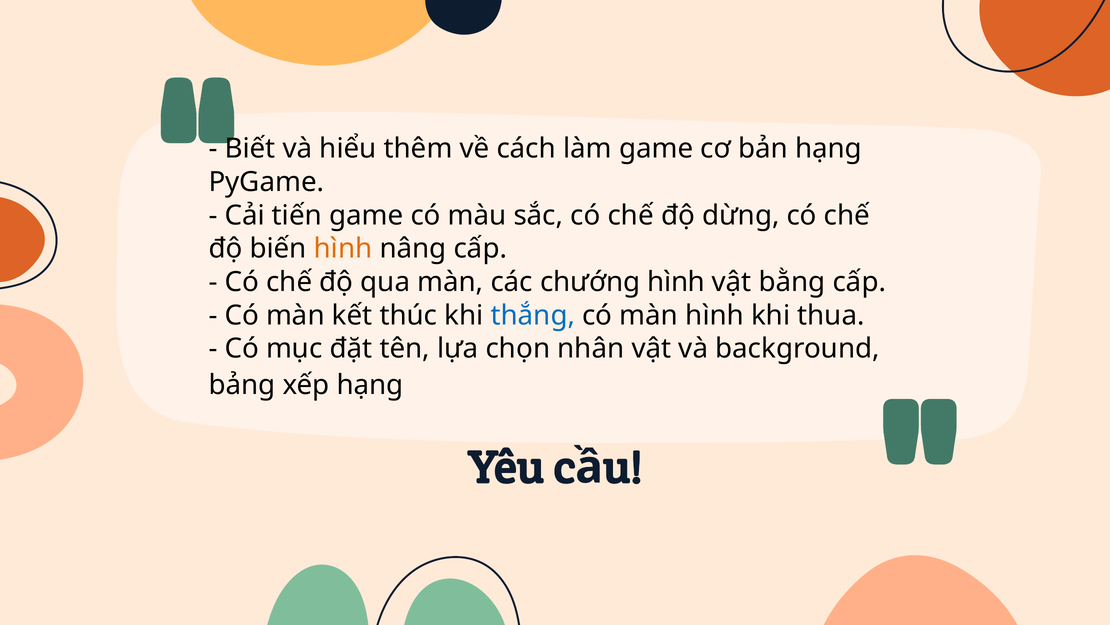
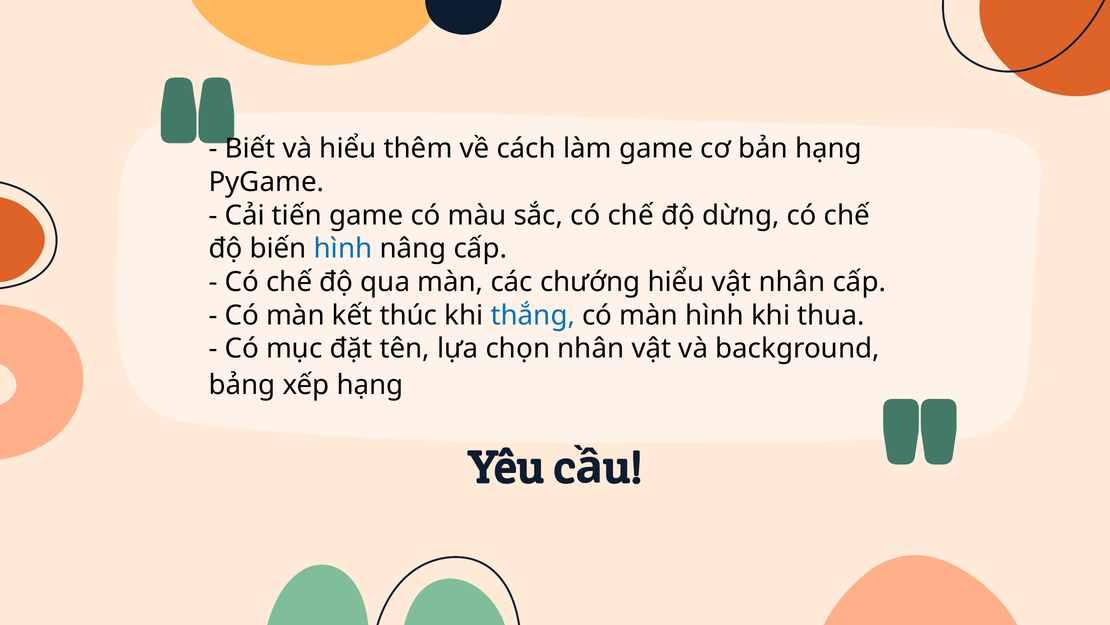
hình at (343, 249) colour: orange -> blue
chướng hình: hình -> hiểu
vật bằng: bằng -> nhân
